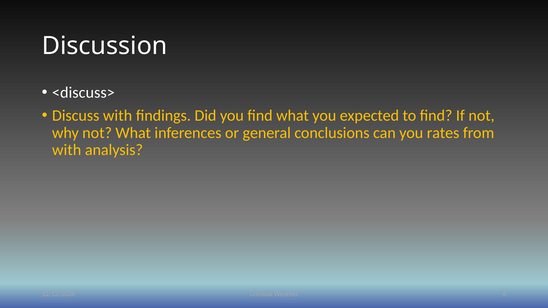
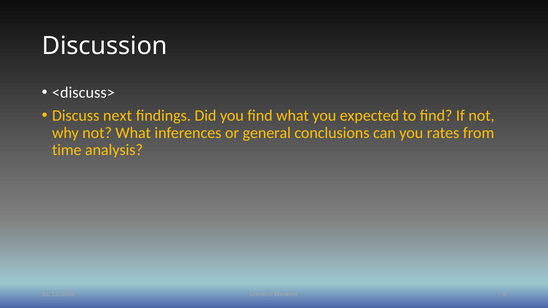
Discuss with: with -> next
with at (67, 150): with -> time
